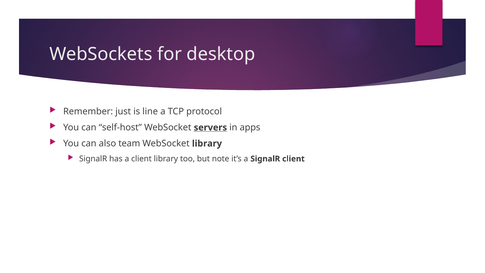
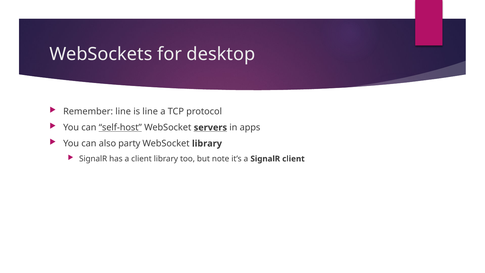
Remember just: just -> line
self-host underline: none -> present
team: team -> party
